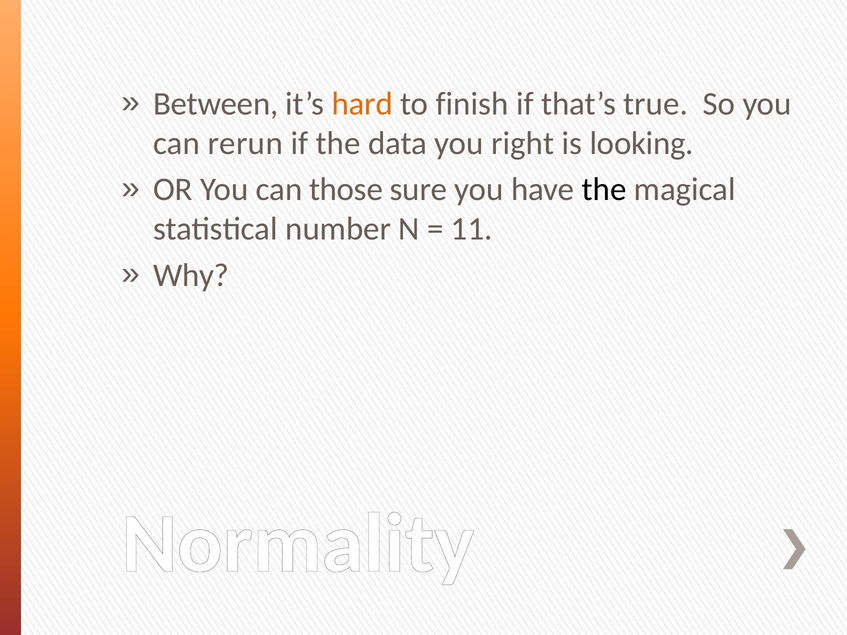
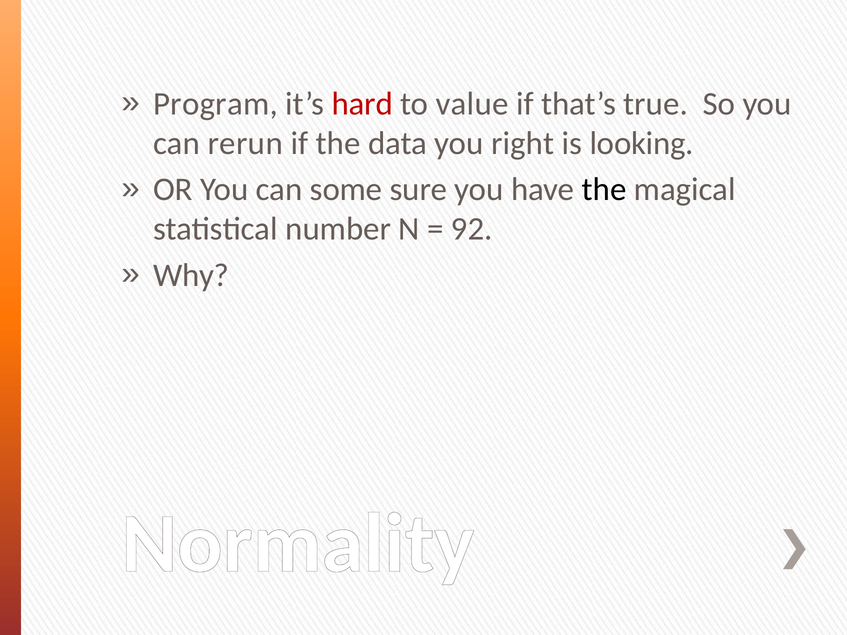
Between: Between -> Program
hard colour: orange -> red
finish: finish -> value
those: those -> some
11: 11 -> 92
